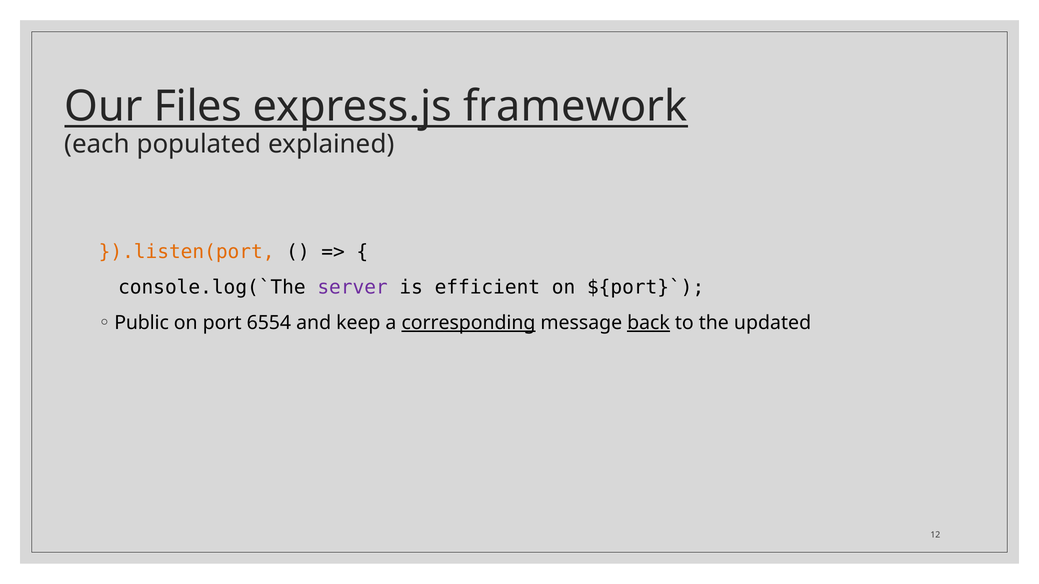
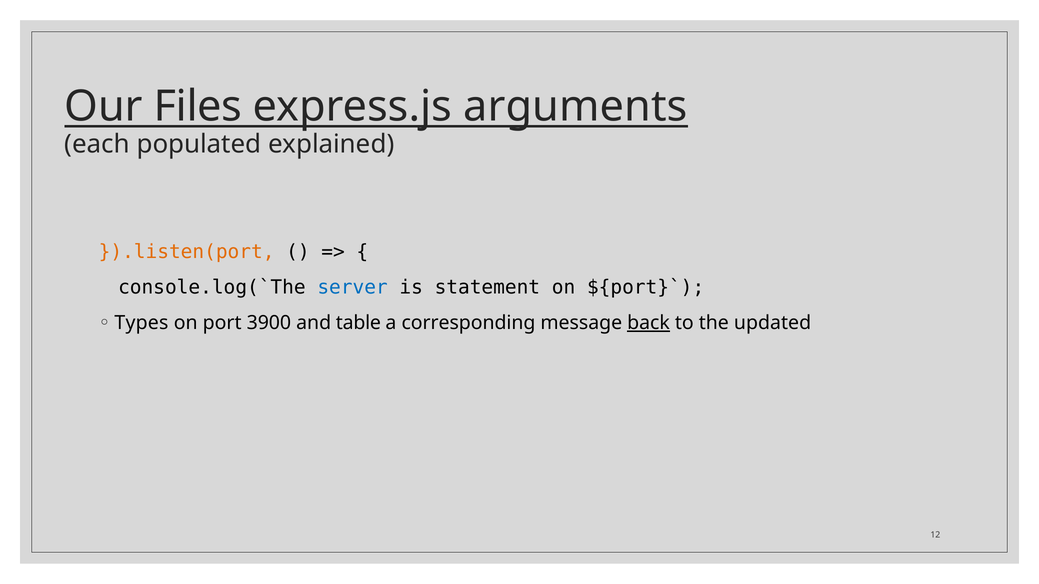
framework: framework -> arguments
server colour: purple -> blue
efficient: efficient -> statement
Public: Public -> Types
6554: 6554 -> 3900
keep: keep -> table
corresponding underline: present -> none
